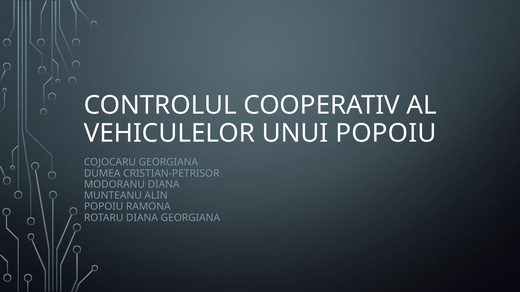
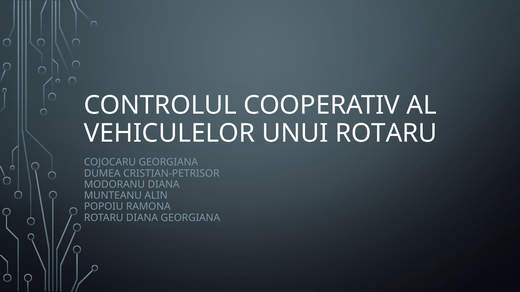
UNUI POPOIU: POPOIU -> ROTARU
